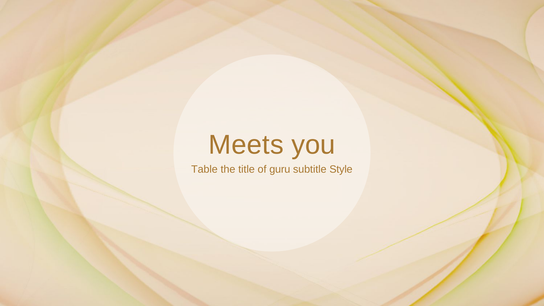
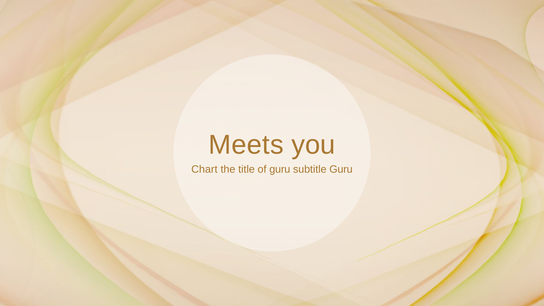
Table: Table -> Chart
subtitle Style: Style -> Guru
